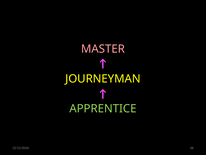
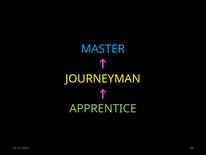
MASTER colour: pink -> light blue
